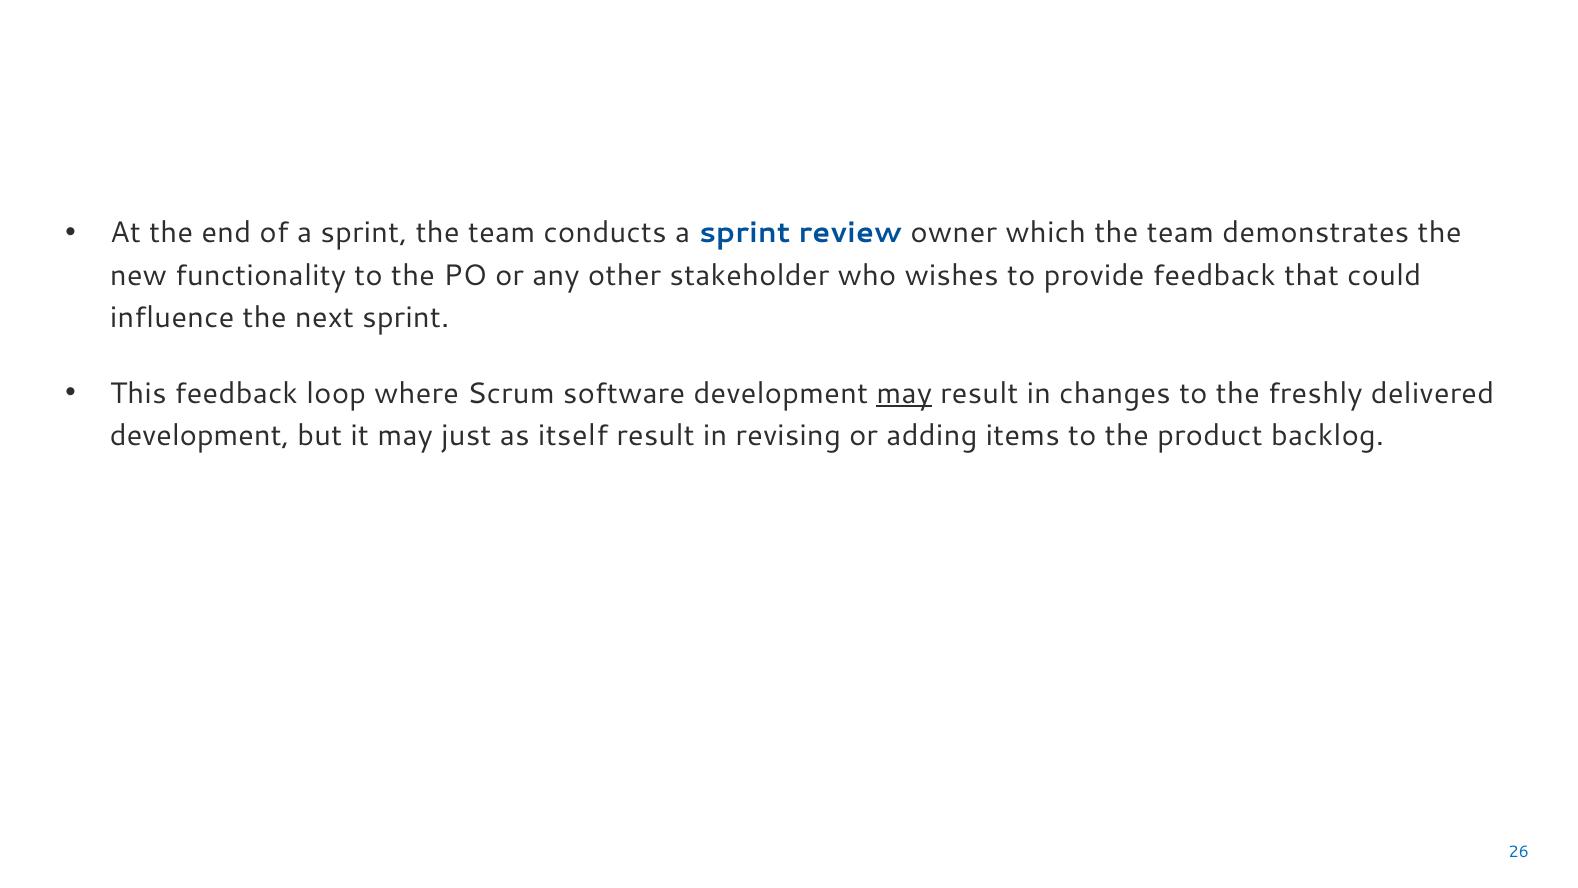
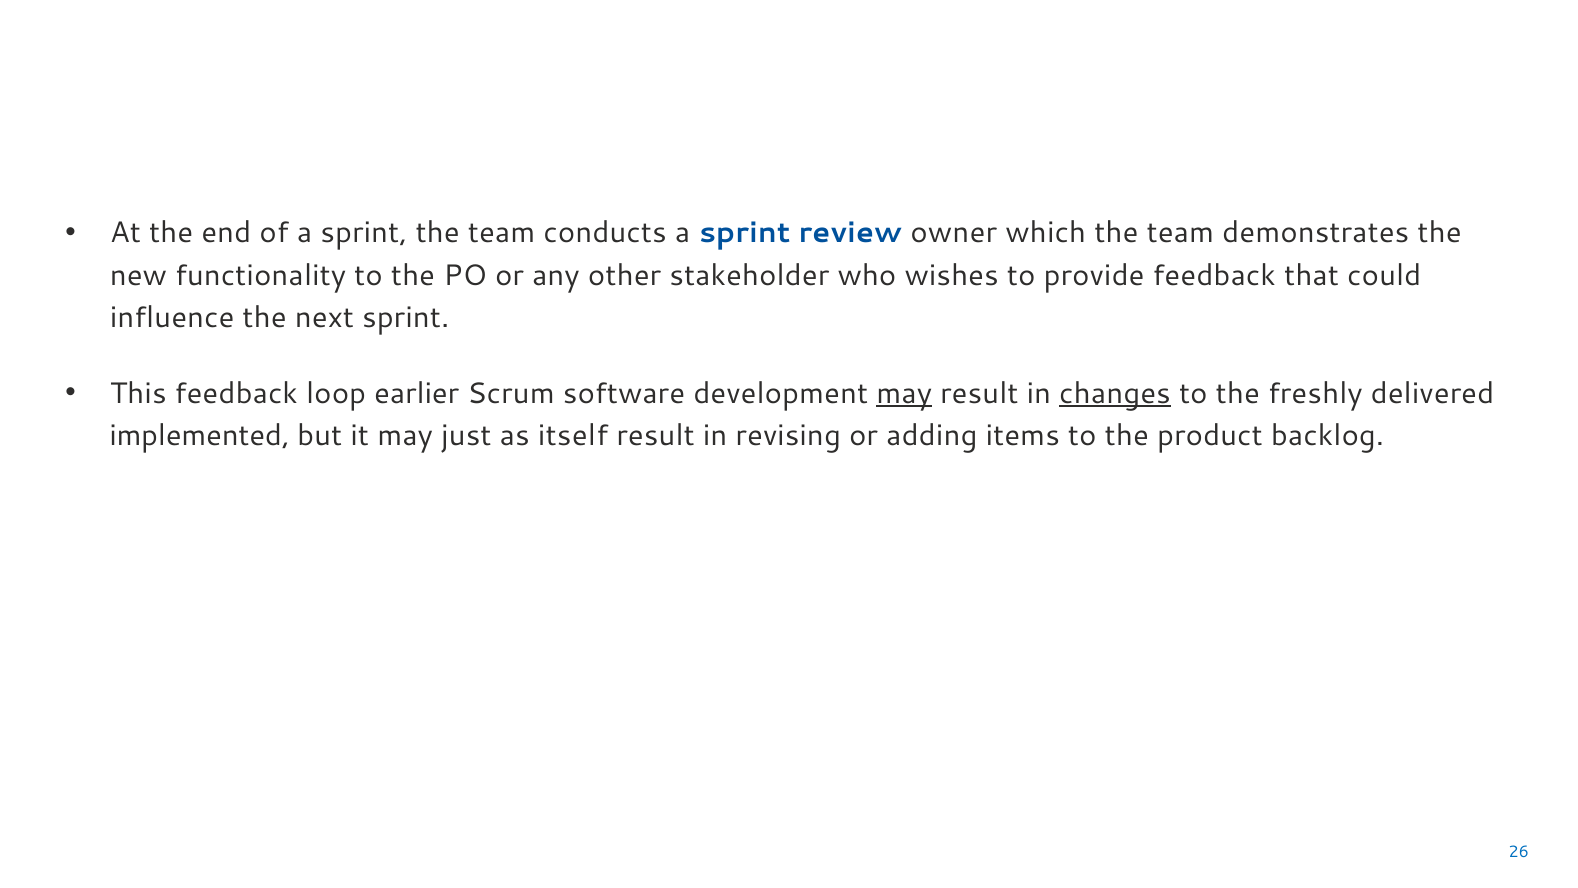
where: where -> earlier
changes underline: none -> present
development at (200, 436): development -> implemented
